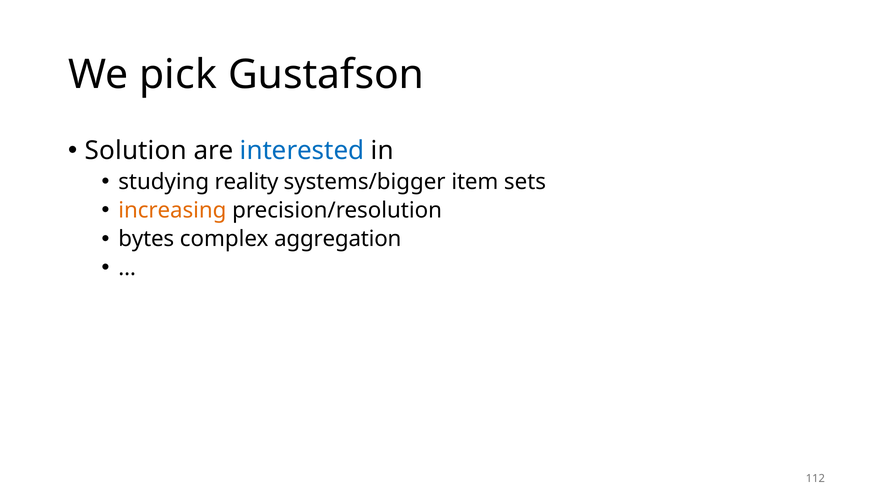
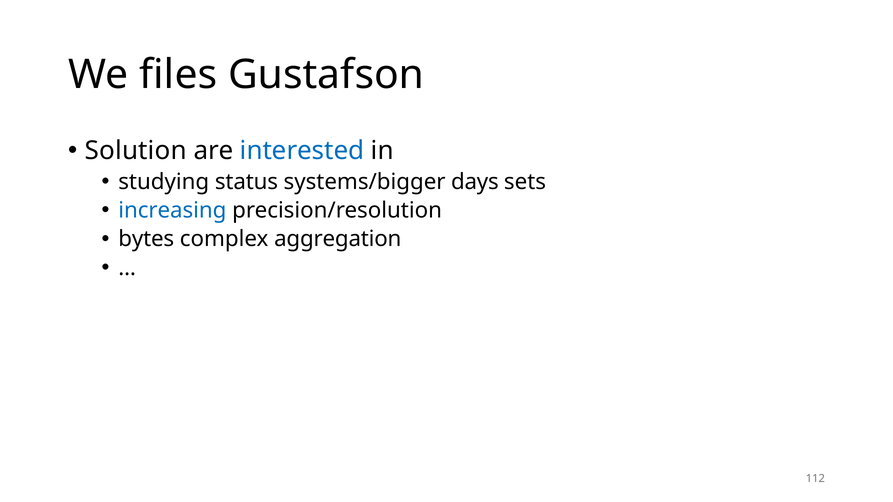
pick: pick -> files
reality: reality -> status
item: item -> days
increasing colour: orange -> blue
